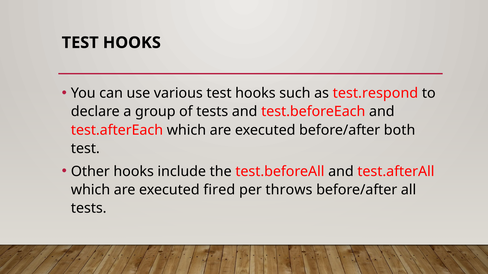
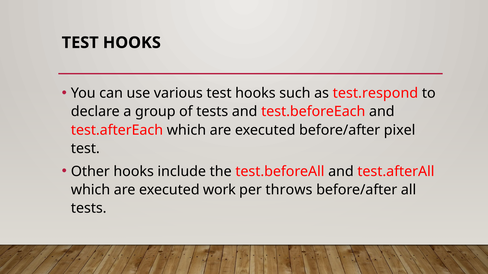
both: both -> pixel
fired: fired -> work
